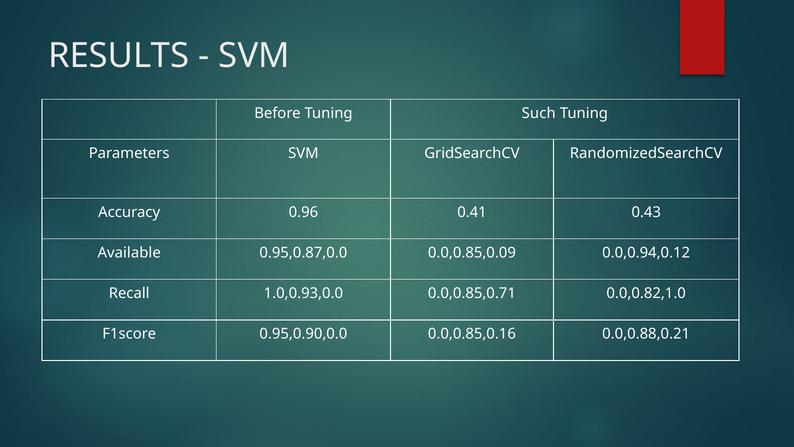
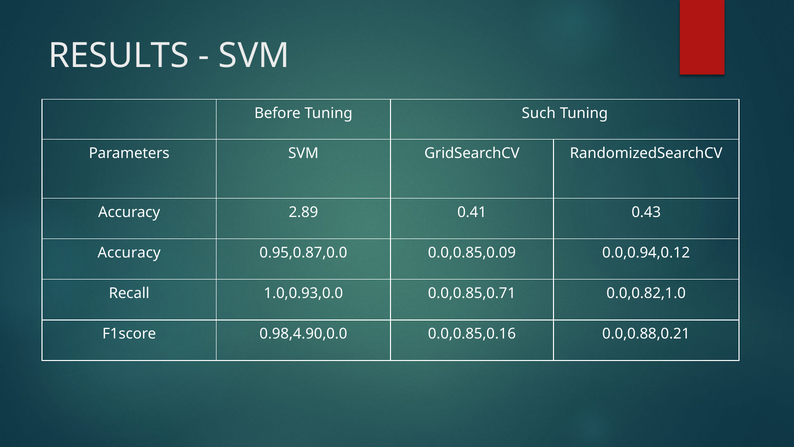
0.96: 0.96 -> 2.89
Available at (129, 253): Available -> Accuracy
0.95,0.90,0.0: 0.95,0.90,0.0 -> 0.98,4.90,0.0
